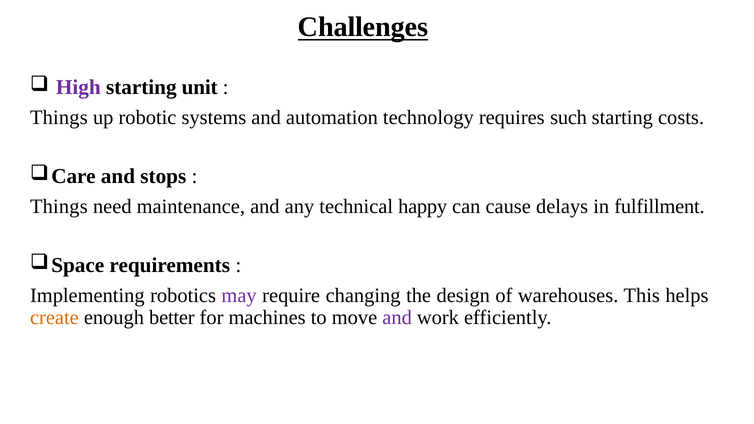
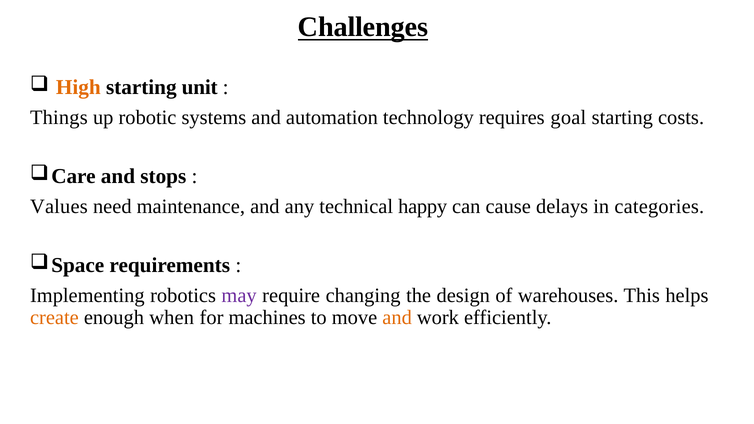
High colour: purple -> orange
such: such -> goal
Things at (59, 207): Things -> Values
fulfillment: fulfillment -> categories
better: better -> when
and at (397, 318) colour: purple -> orange
